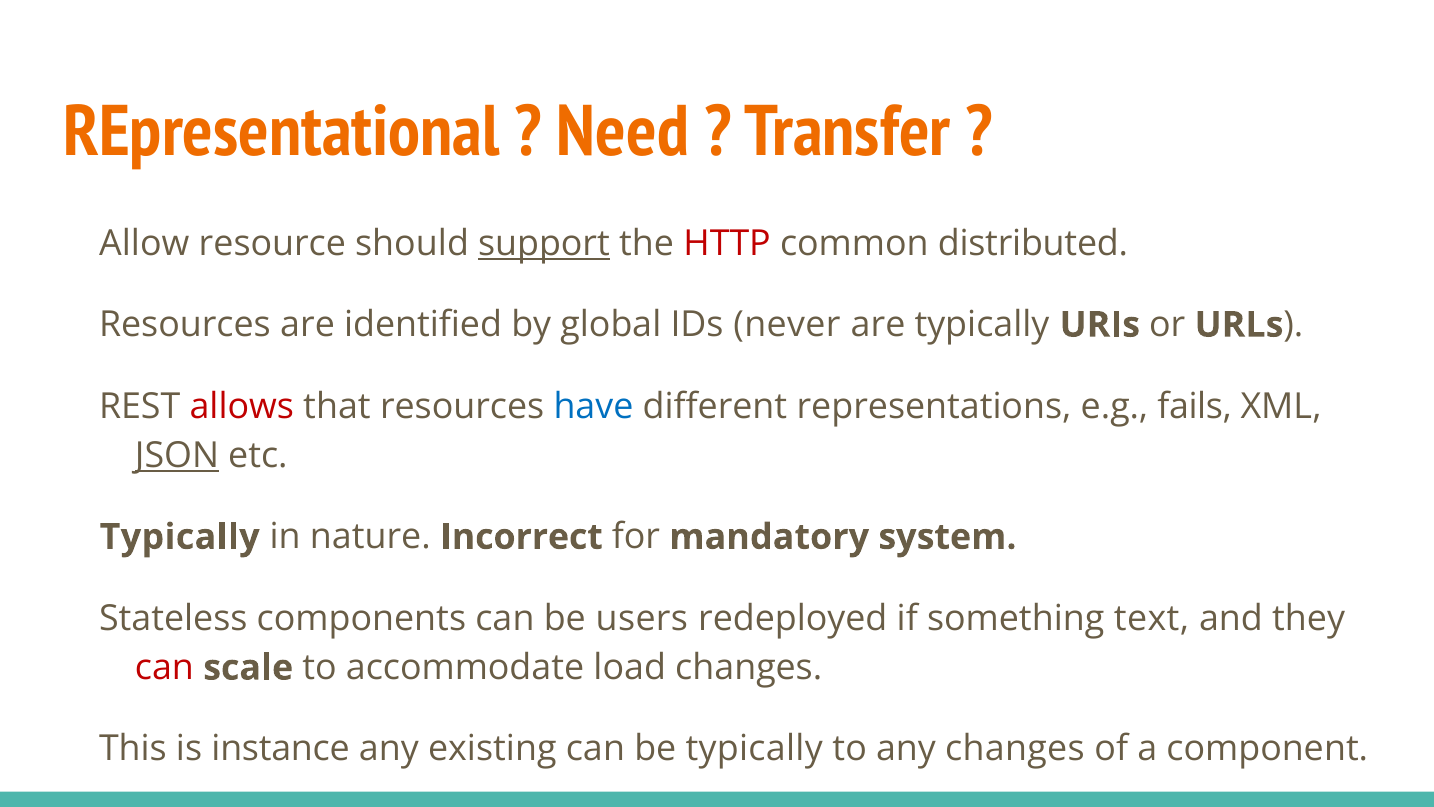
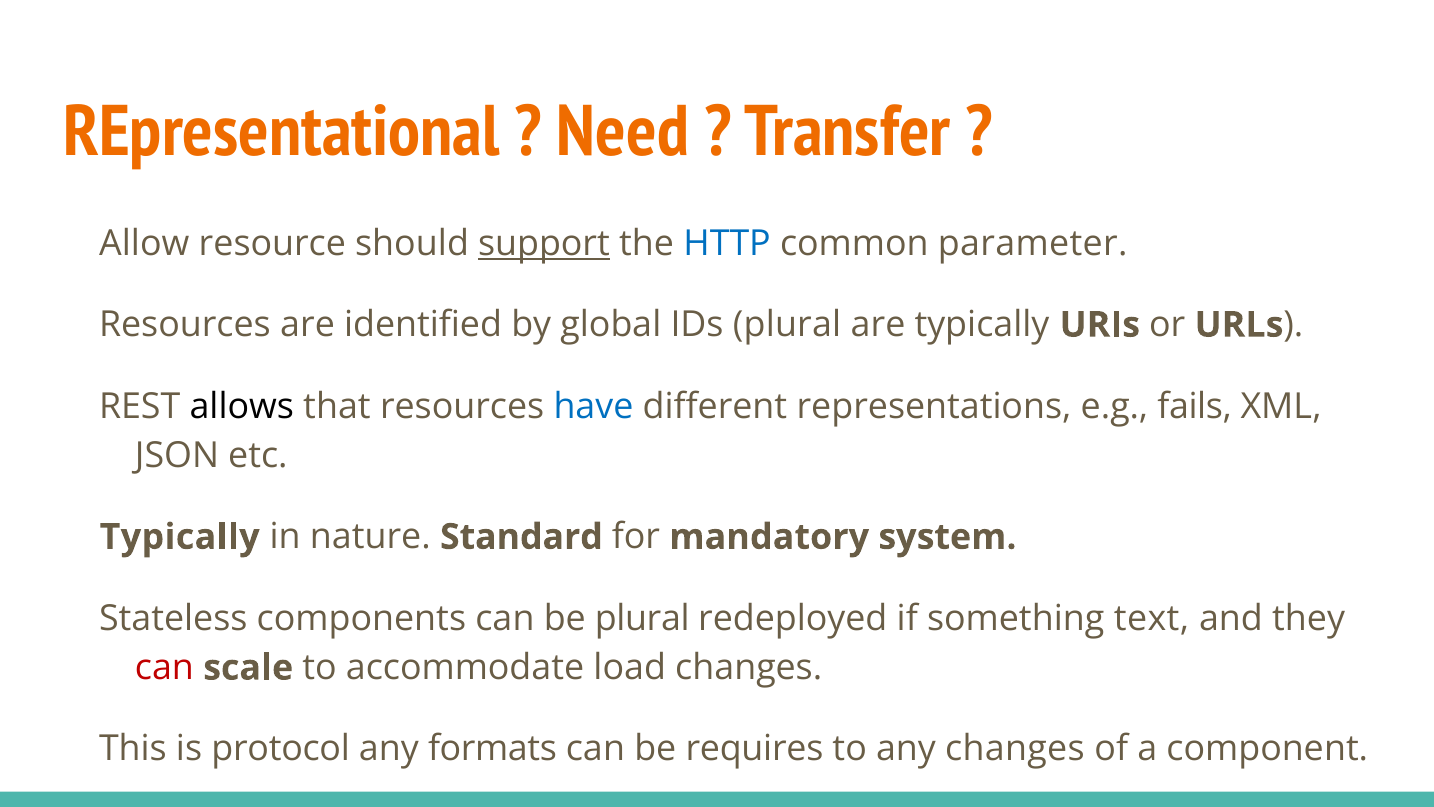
HTTP colour: red -> blue
distributed: distributed -> parameter
IDs never: never -> plural
allows colour: red -> black
JSON underline: present -> none
Incorrect: Incorrect -> Standard
be users: users -> plural
instance: instance -> protocol
existing: existing -> formats
be typically: typically -> requires
